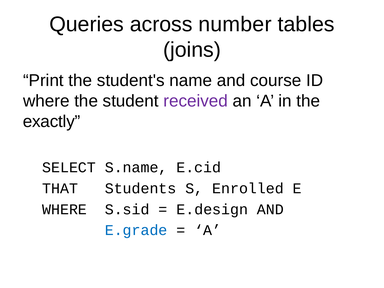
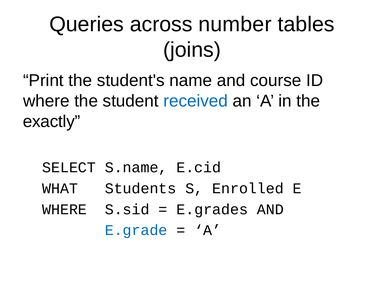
received colour: purple -> blue
THAT: THAT -> WHAT
E.design: E.design -> E.grades
